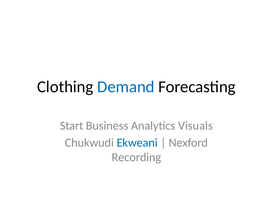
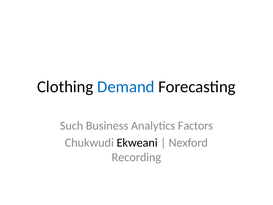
Start: Start -> Such
Visuals: Visuals -> Factors
Ekweani colour: blue -> black
